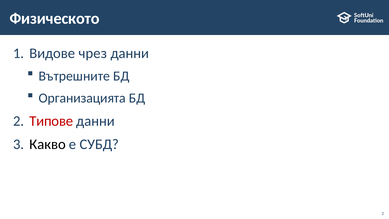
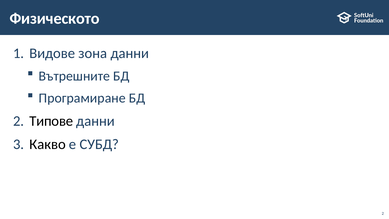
чрез: чрез -> зона
Организацията: Организацията -> Програмиране
Типове colour: red -> black
